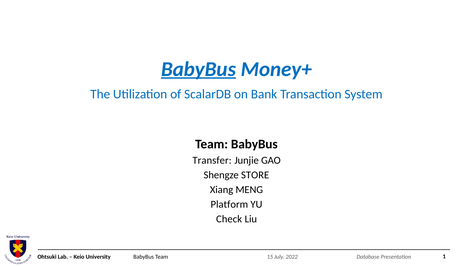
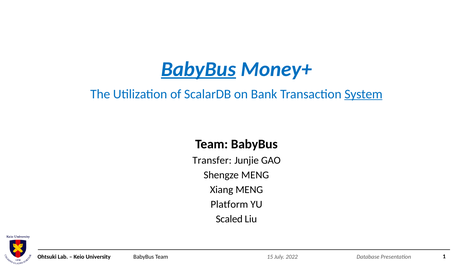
System underline: none -> present
Shengze STORE: STORE -> MENG
Check: Check -> Scaled
